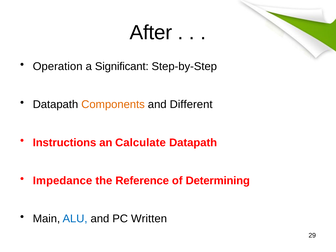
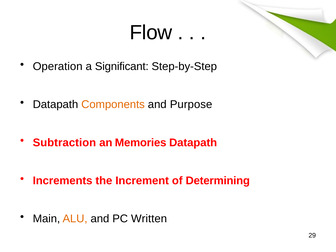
After: After -> Flow
Different: Different -> Purpose
Instructions: Instructions -> Subtraction
Calculate: Calculate -> Memories
Impedance: Impedance -> Increments
Reference: Reference -> Increment
ALU colour: blue -> orange
